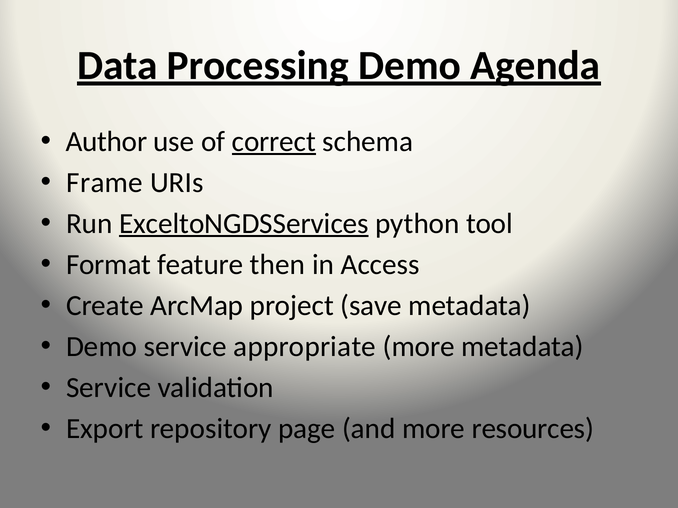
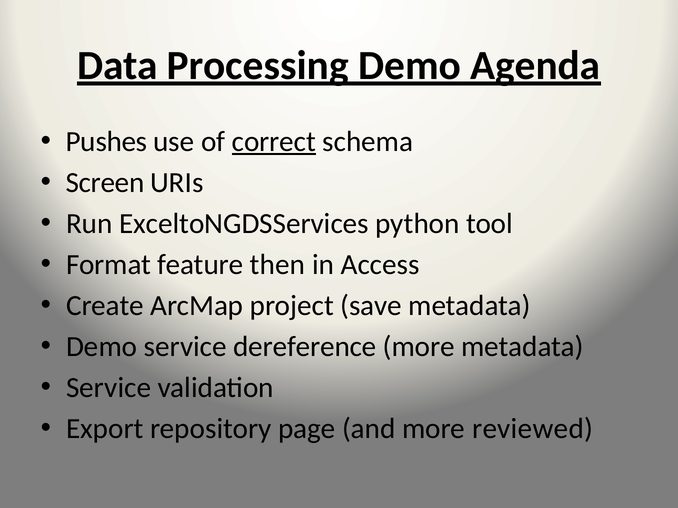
Author: Author -> Pushes
Frame: Frame -> Screen
ExceltoNGDSServices underline: present -> none
appropriate: appropriate -> dereference
resources: resources -> reviewed
